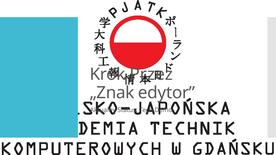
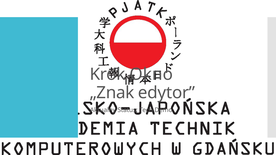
Przez: Przez -> Okno
